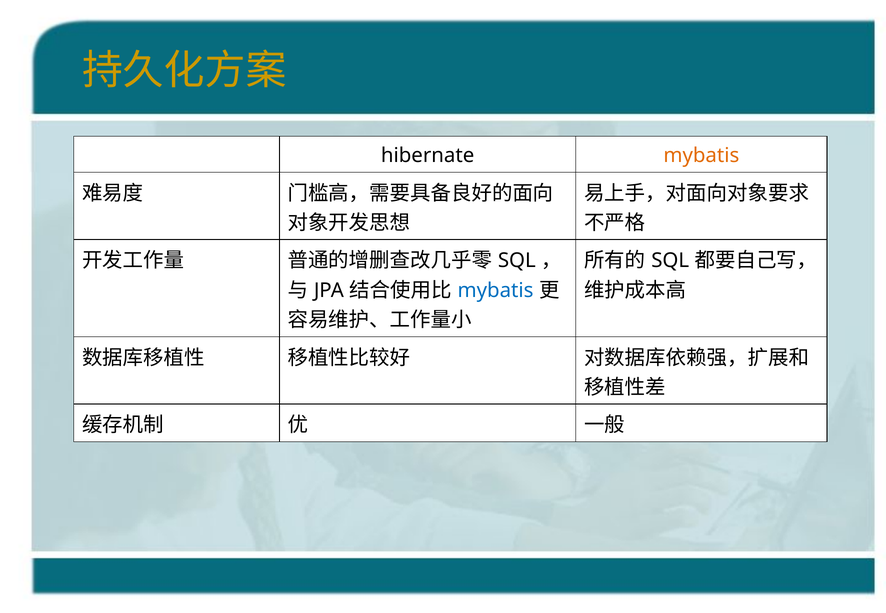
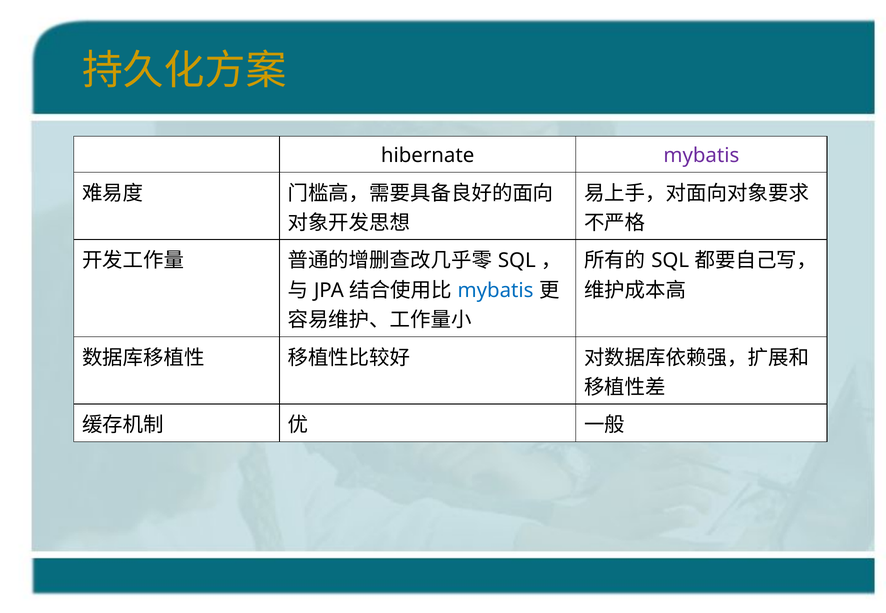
mybatis at (701, 155) colour: orange -> purple
